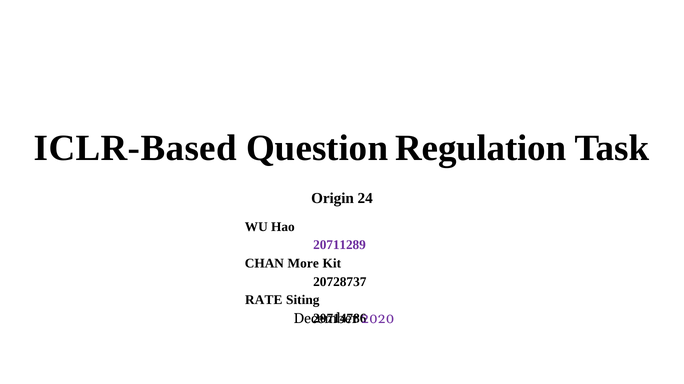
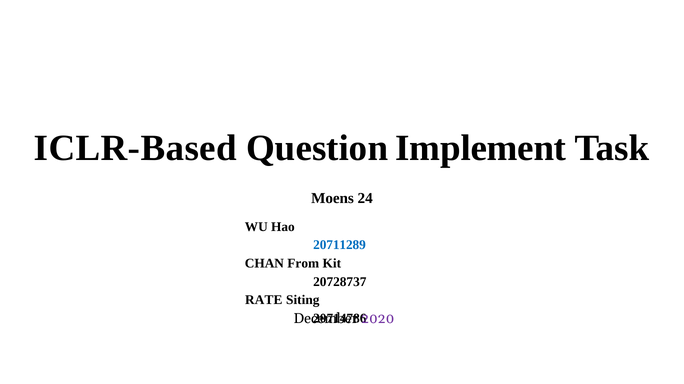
Regulation: Regulation -> Implement
Origin: Origin -> Moens
20711289 colour: purple -> blue
More: More -> From
